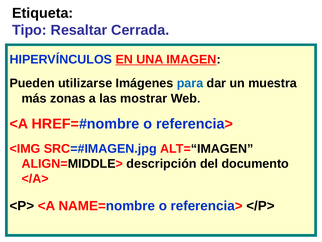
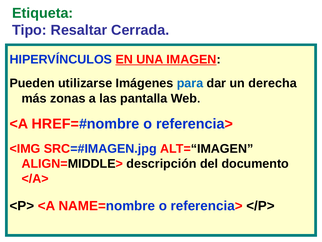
Etiqueta colour: black -> green
muestra: muestra -> derecha
mostrar: mostrar -> pantalla
